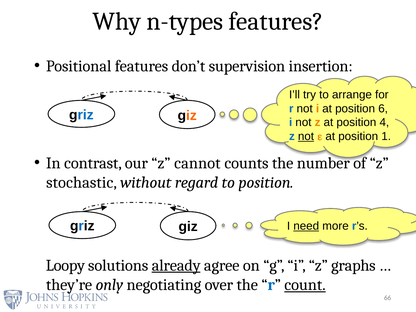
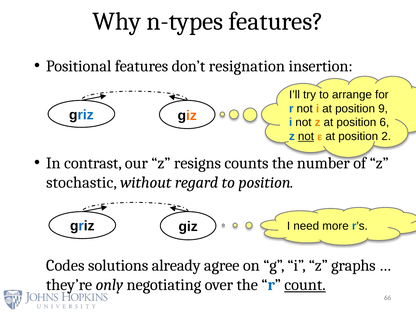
supervision: supervision -> resignation
6: 6 -> 9
4: 4 -> 6
1: 1 -> 2
cannot: cannot -> resigns
need underline: present -> none
Loopy: Loopy -> Codes
already underline: present -> none
